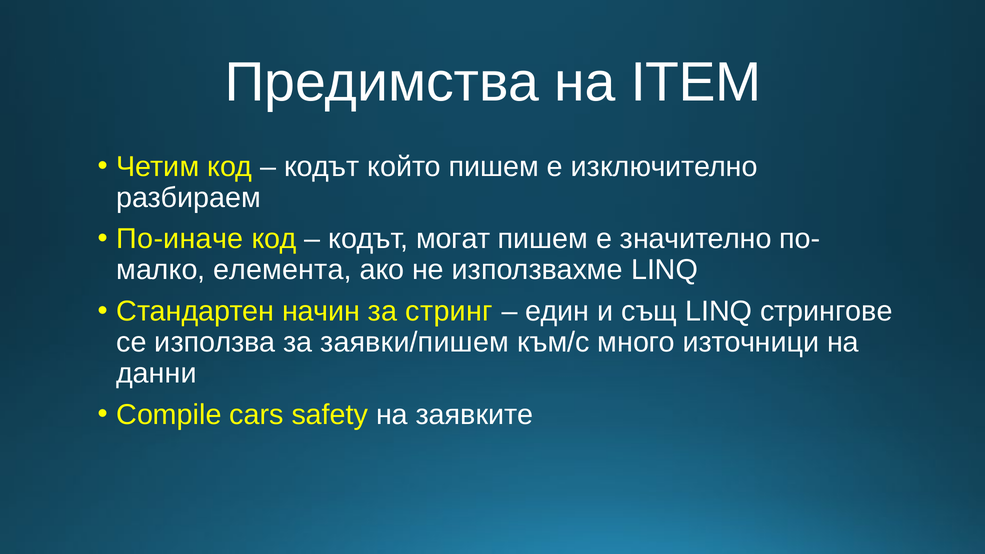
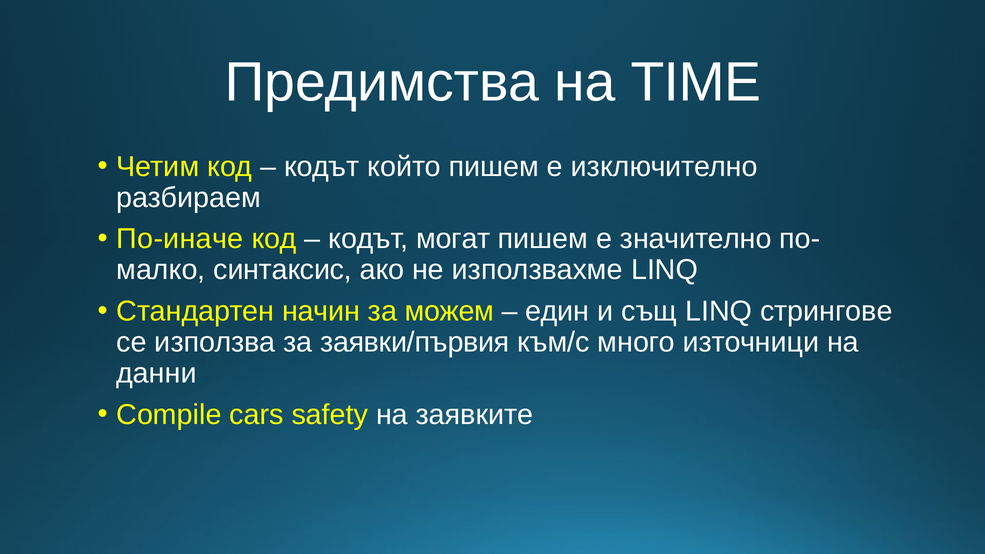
ITEM: ITEM -> TIME
елемента: елемента -> синтаксис
стринг: стринг -> можем
заявки/пишем: заявки/пишем -> заявки/първия
